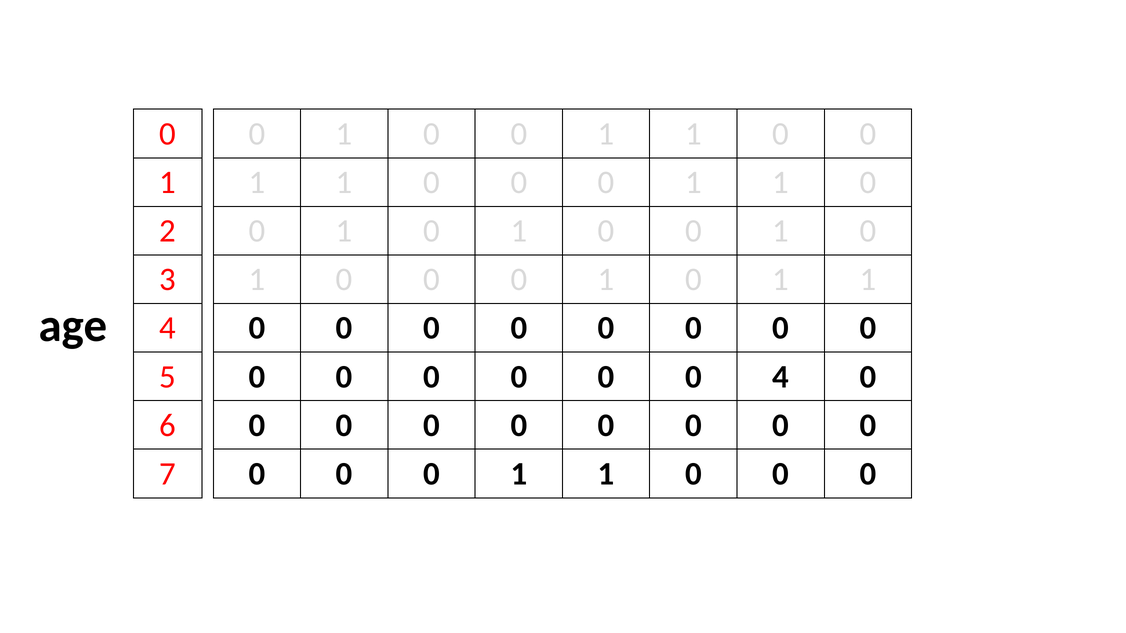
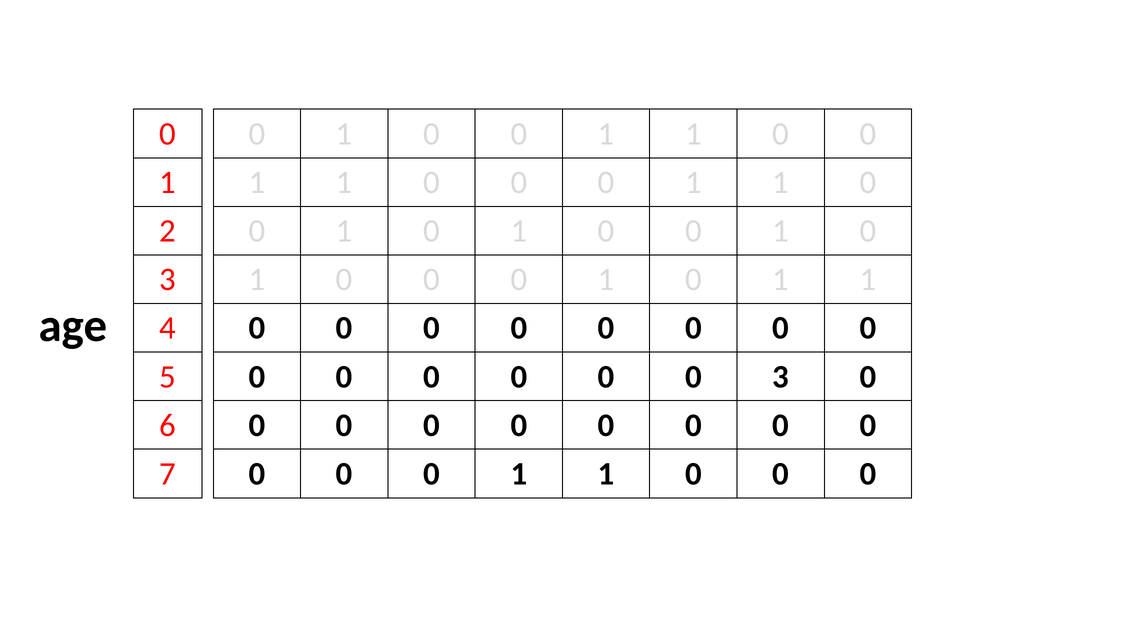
0 4: 4 -> 3
